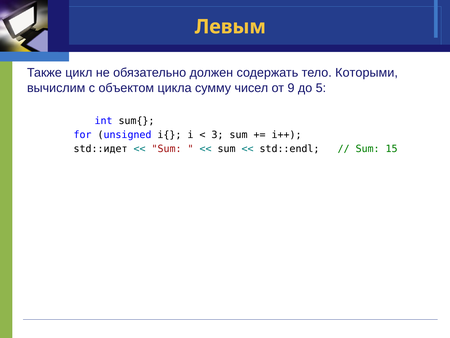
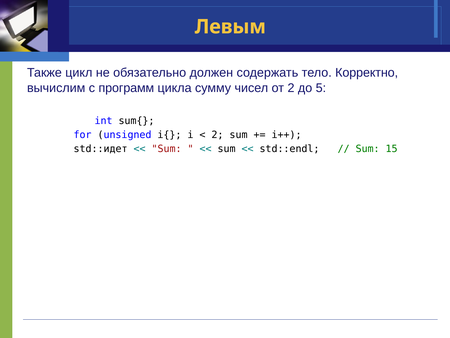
Которыми: Которыми -> Корректно
объектом: объектом -> программ
от 9: 9 -> 2
3 at (217, 135): 3 -> 2
